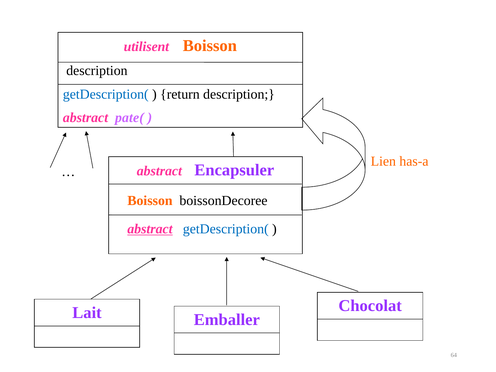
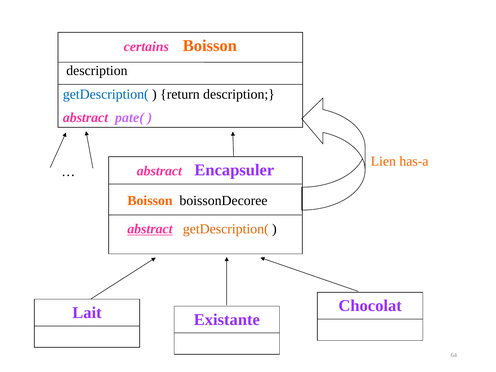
utilisent: utilisent -> certains
getDescription( at (226, 229) colour: blue -> orange
Emballer: Emballer -> Existante
